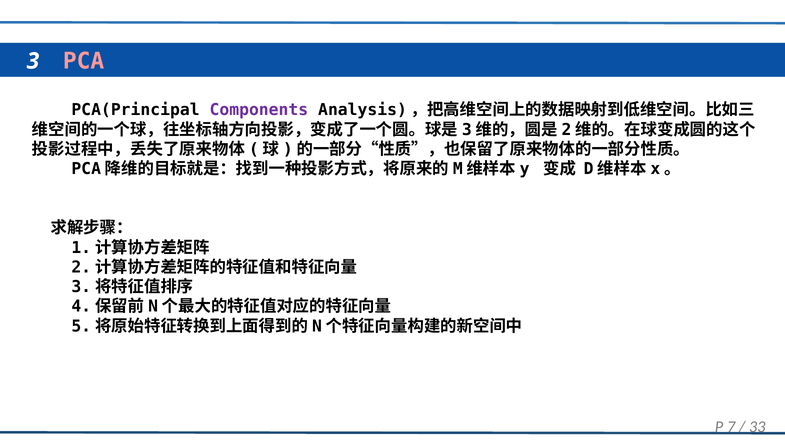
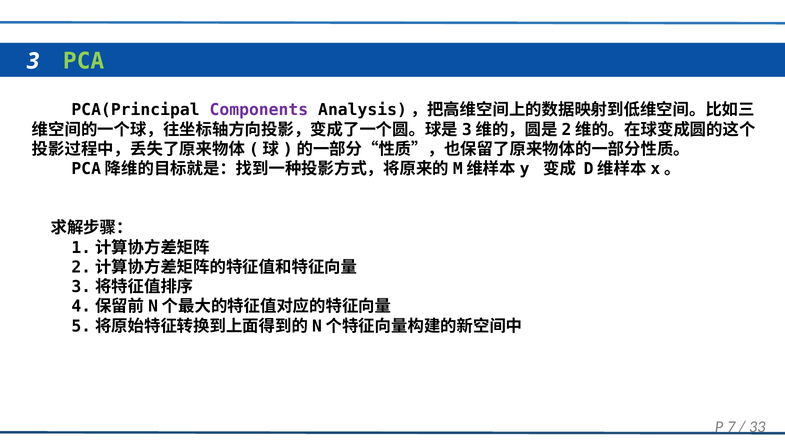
PCA colour: pink -> light green
